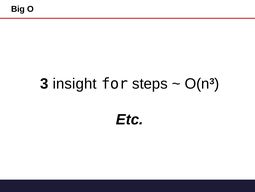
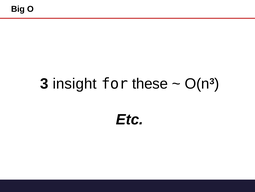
steps: steps -> these
